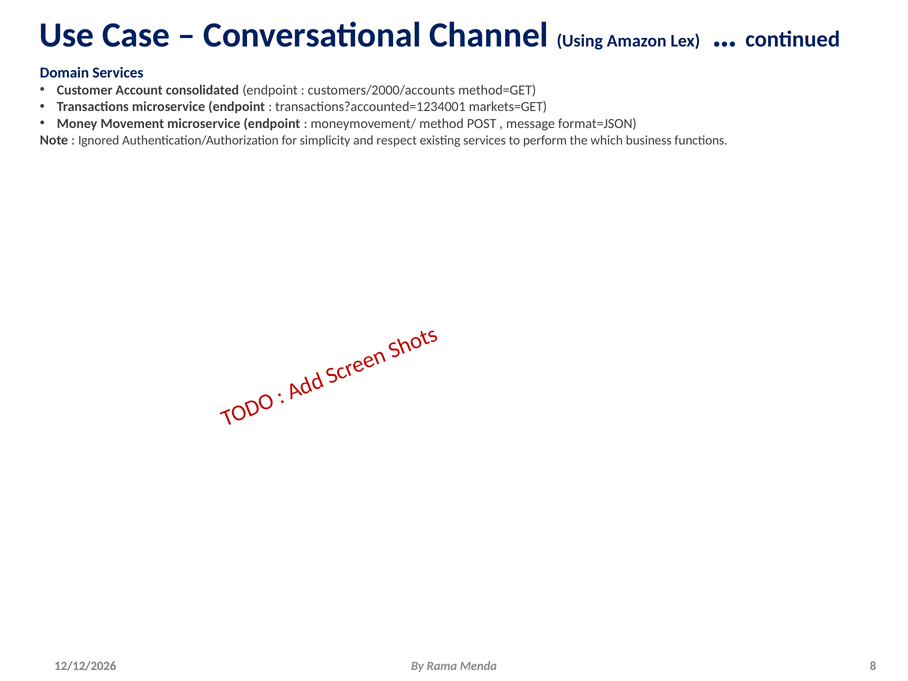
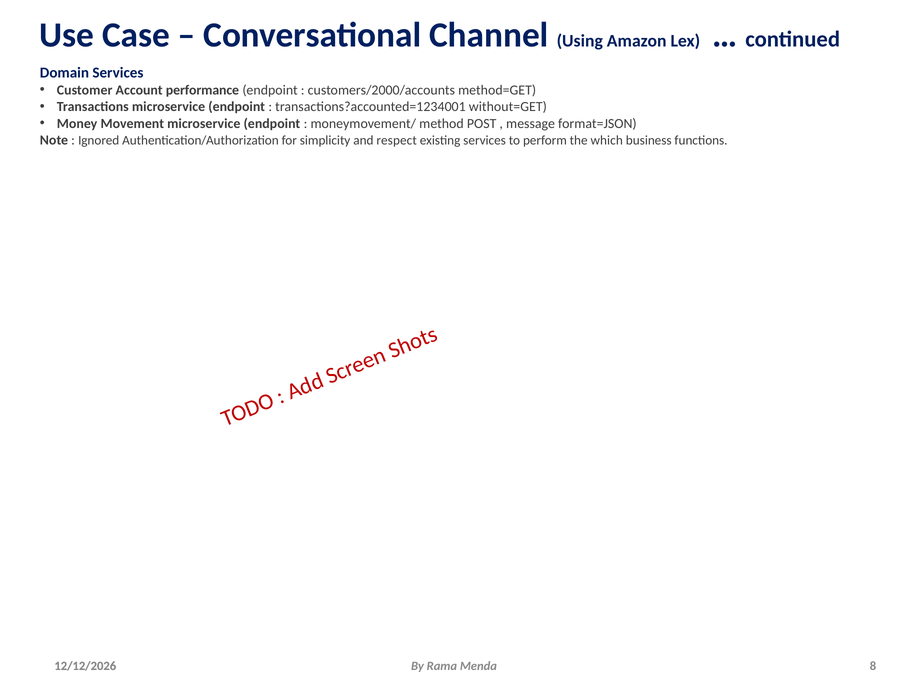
consolidated: consolidated -> performance
markets=GET: markets=GET -> without=GET
